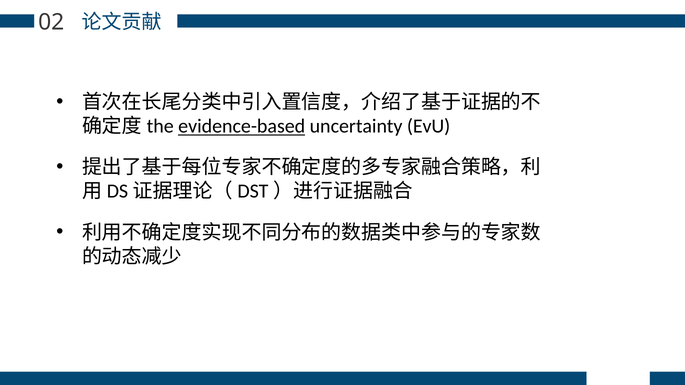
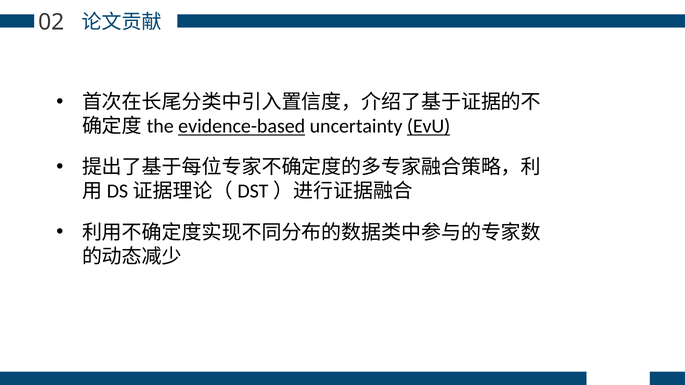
EvU underline: none -> present
